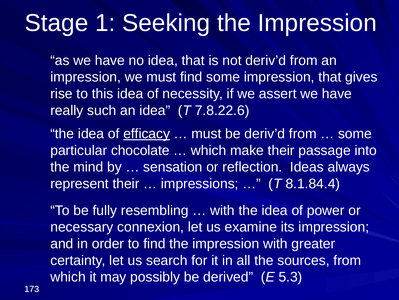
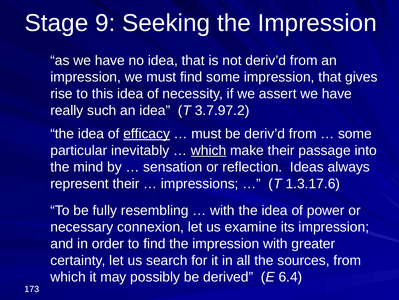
1: 1 -> 9
7.8.22.6: 7.8.22.6 -> 3.7.97.2
chocolate: chocolate -> inevitably
which at (209, 150) underline: none -> present
8.1.84.4: 8.1.84.4 -> 1.3.17.6
5.3: 5.3 -> 6.4
